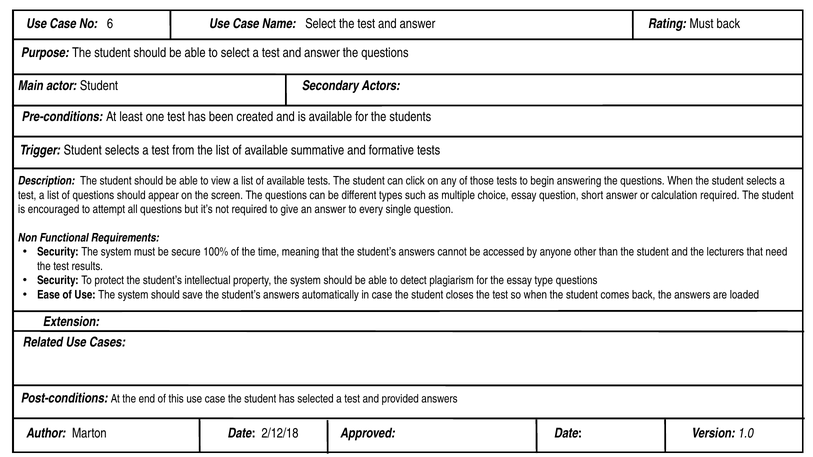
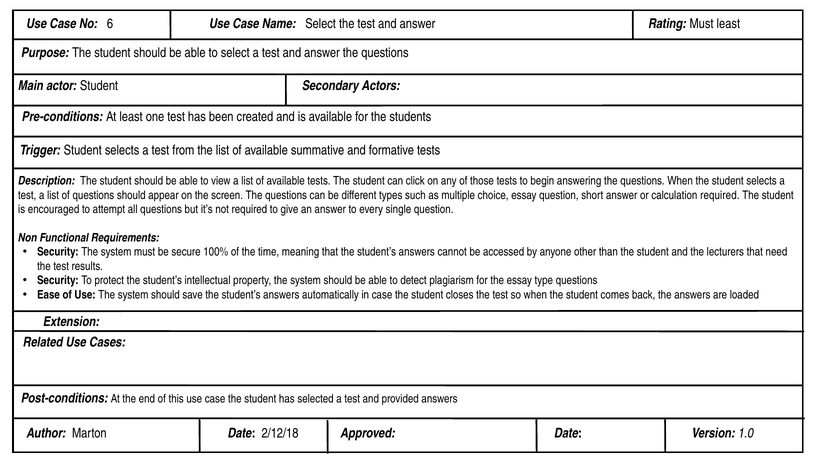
Must back: back -> least
